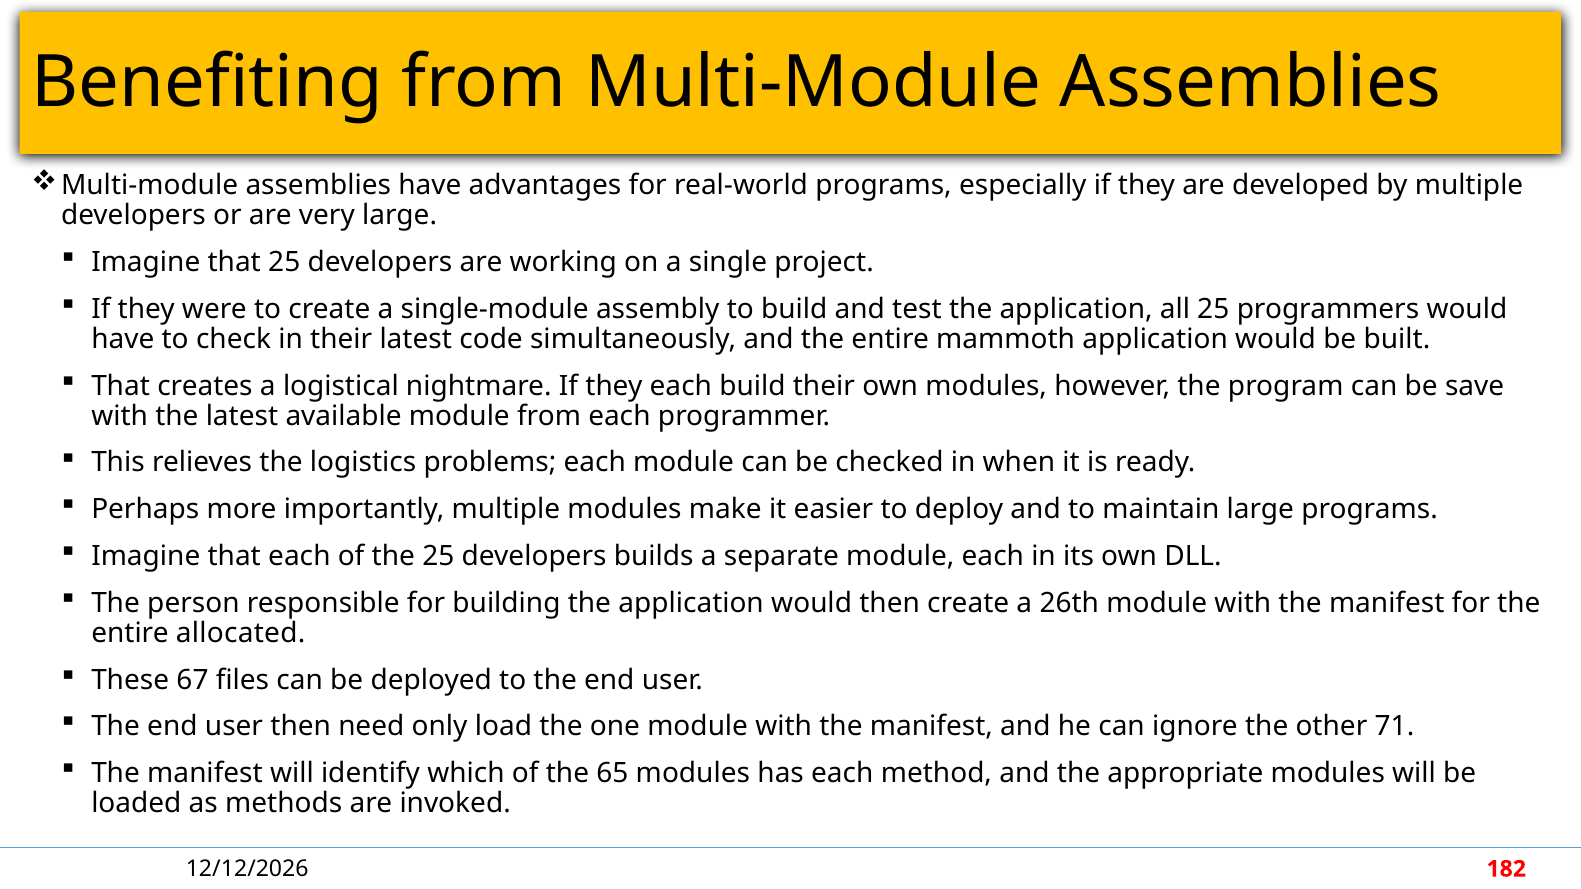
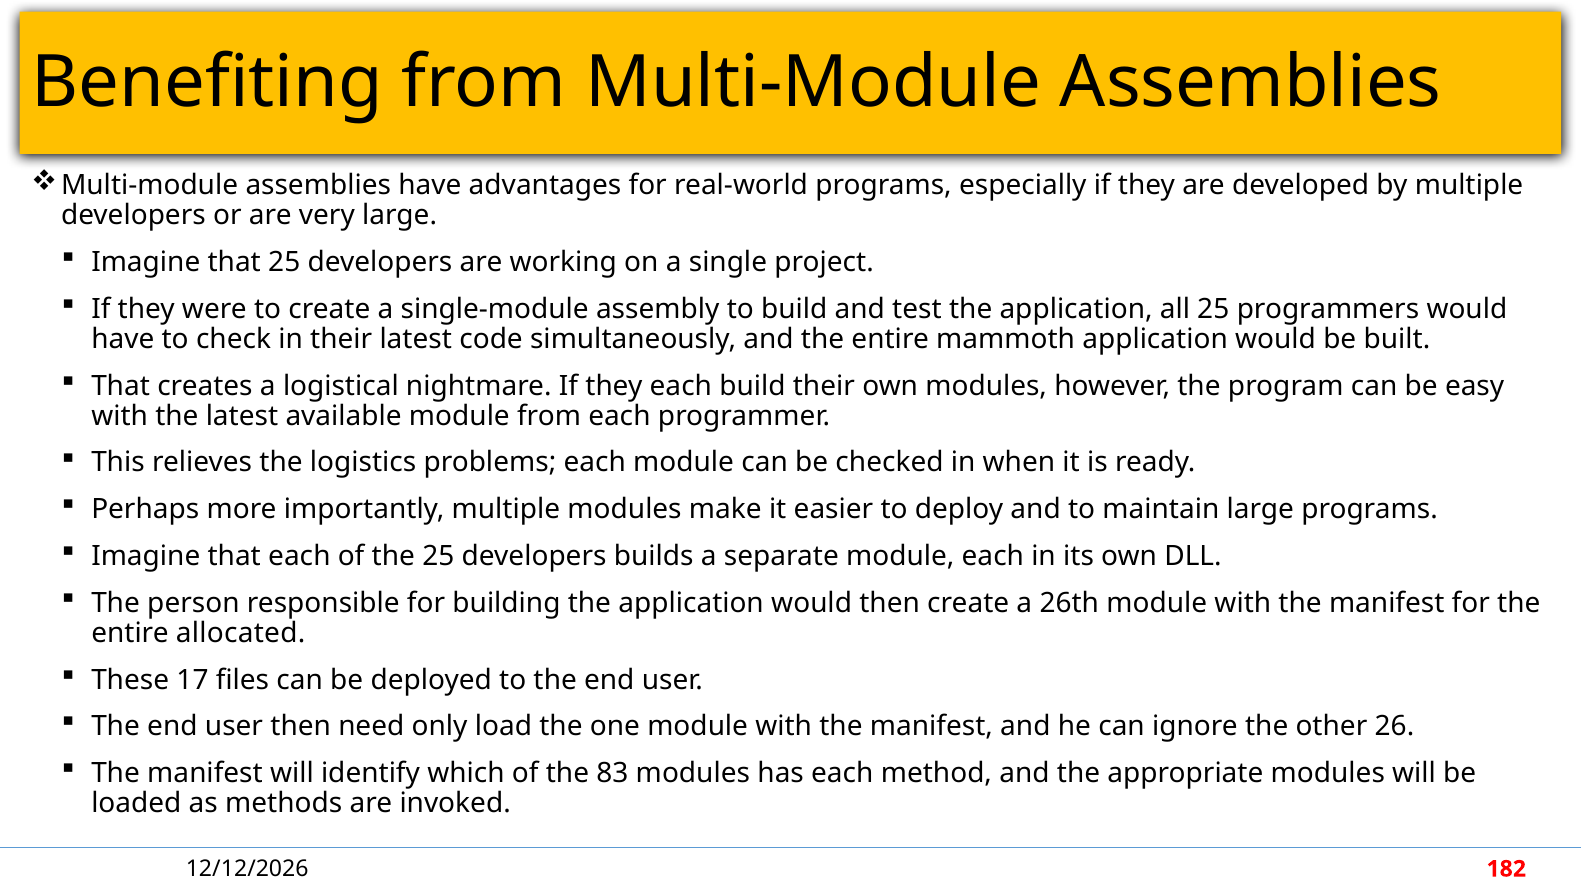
save: save -> easy
67: 67 -> 17
71: 71 -> 26
65: 65 -> 83
